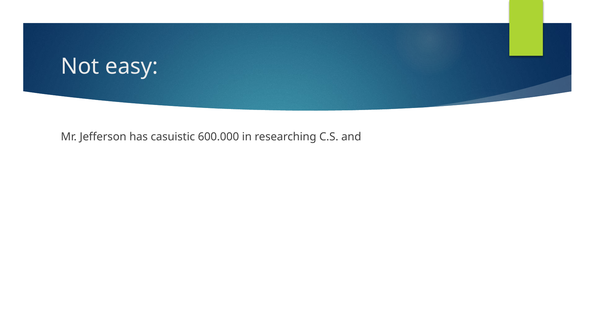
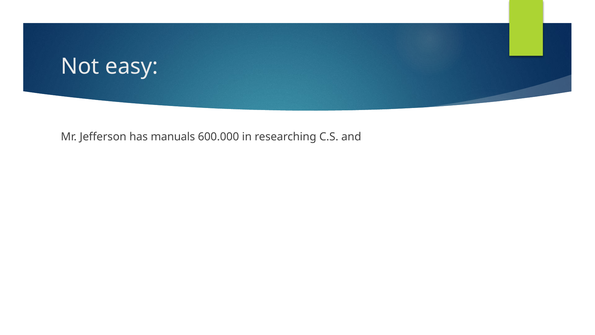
casuistic: casuistic -> manuals
